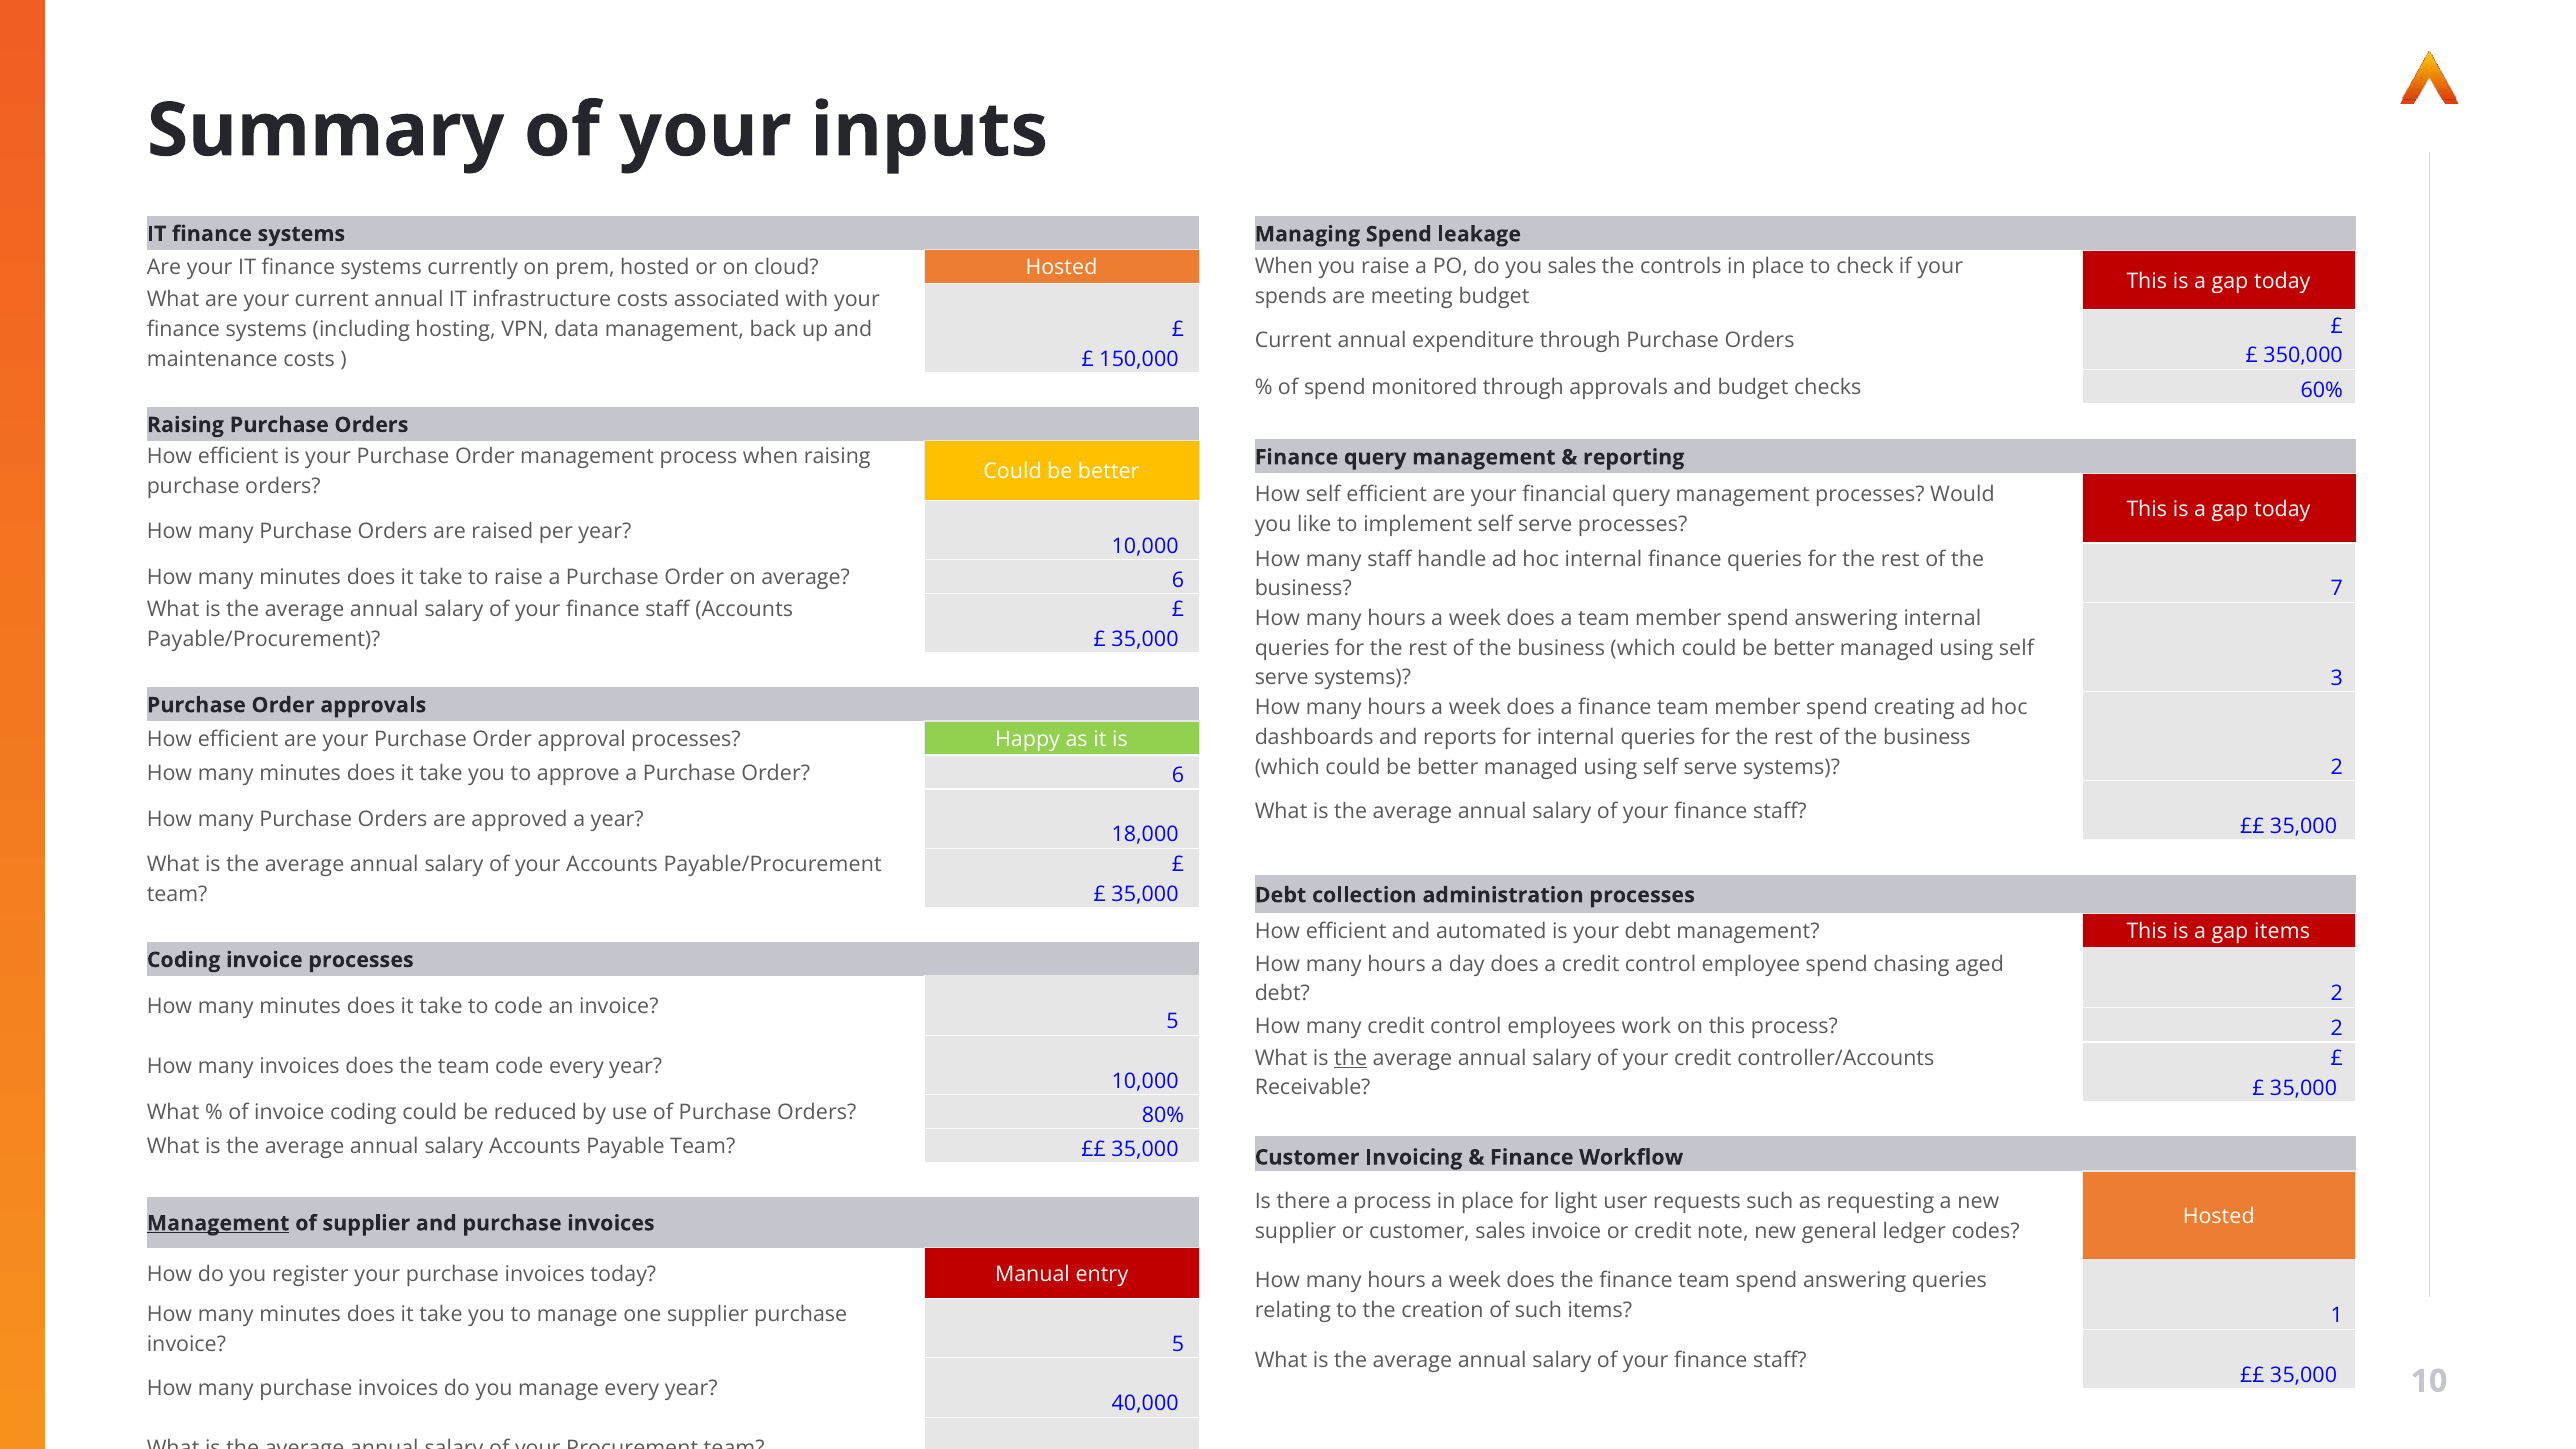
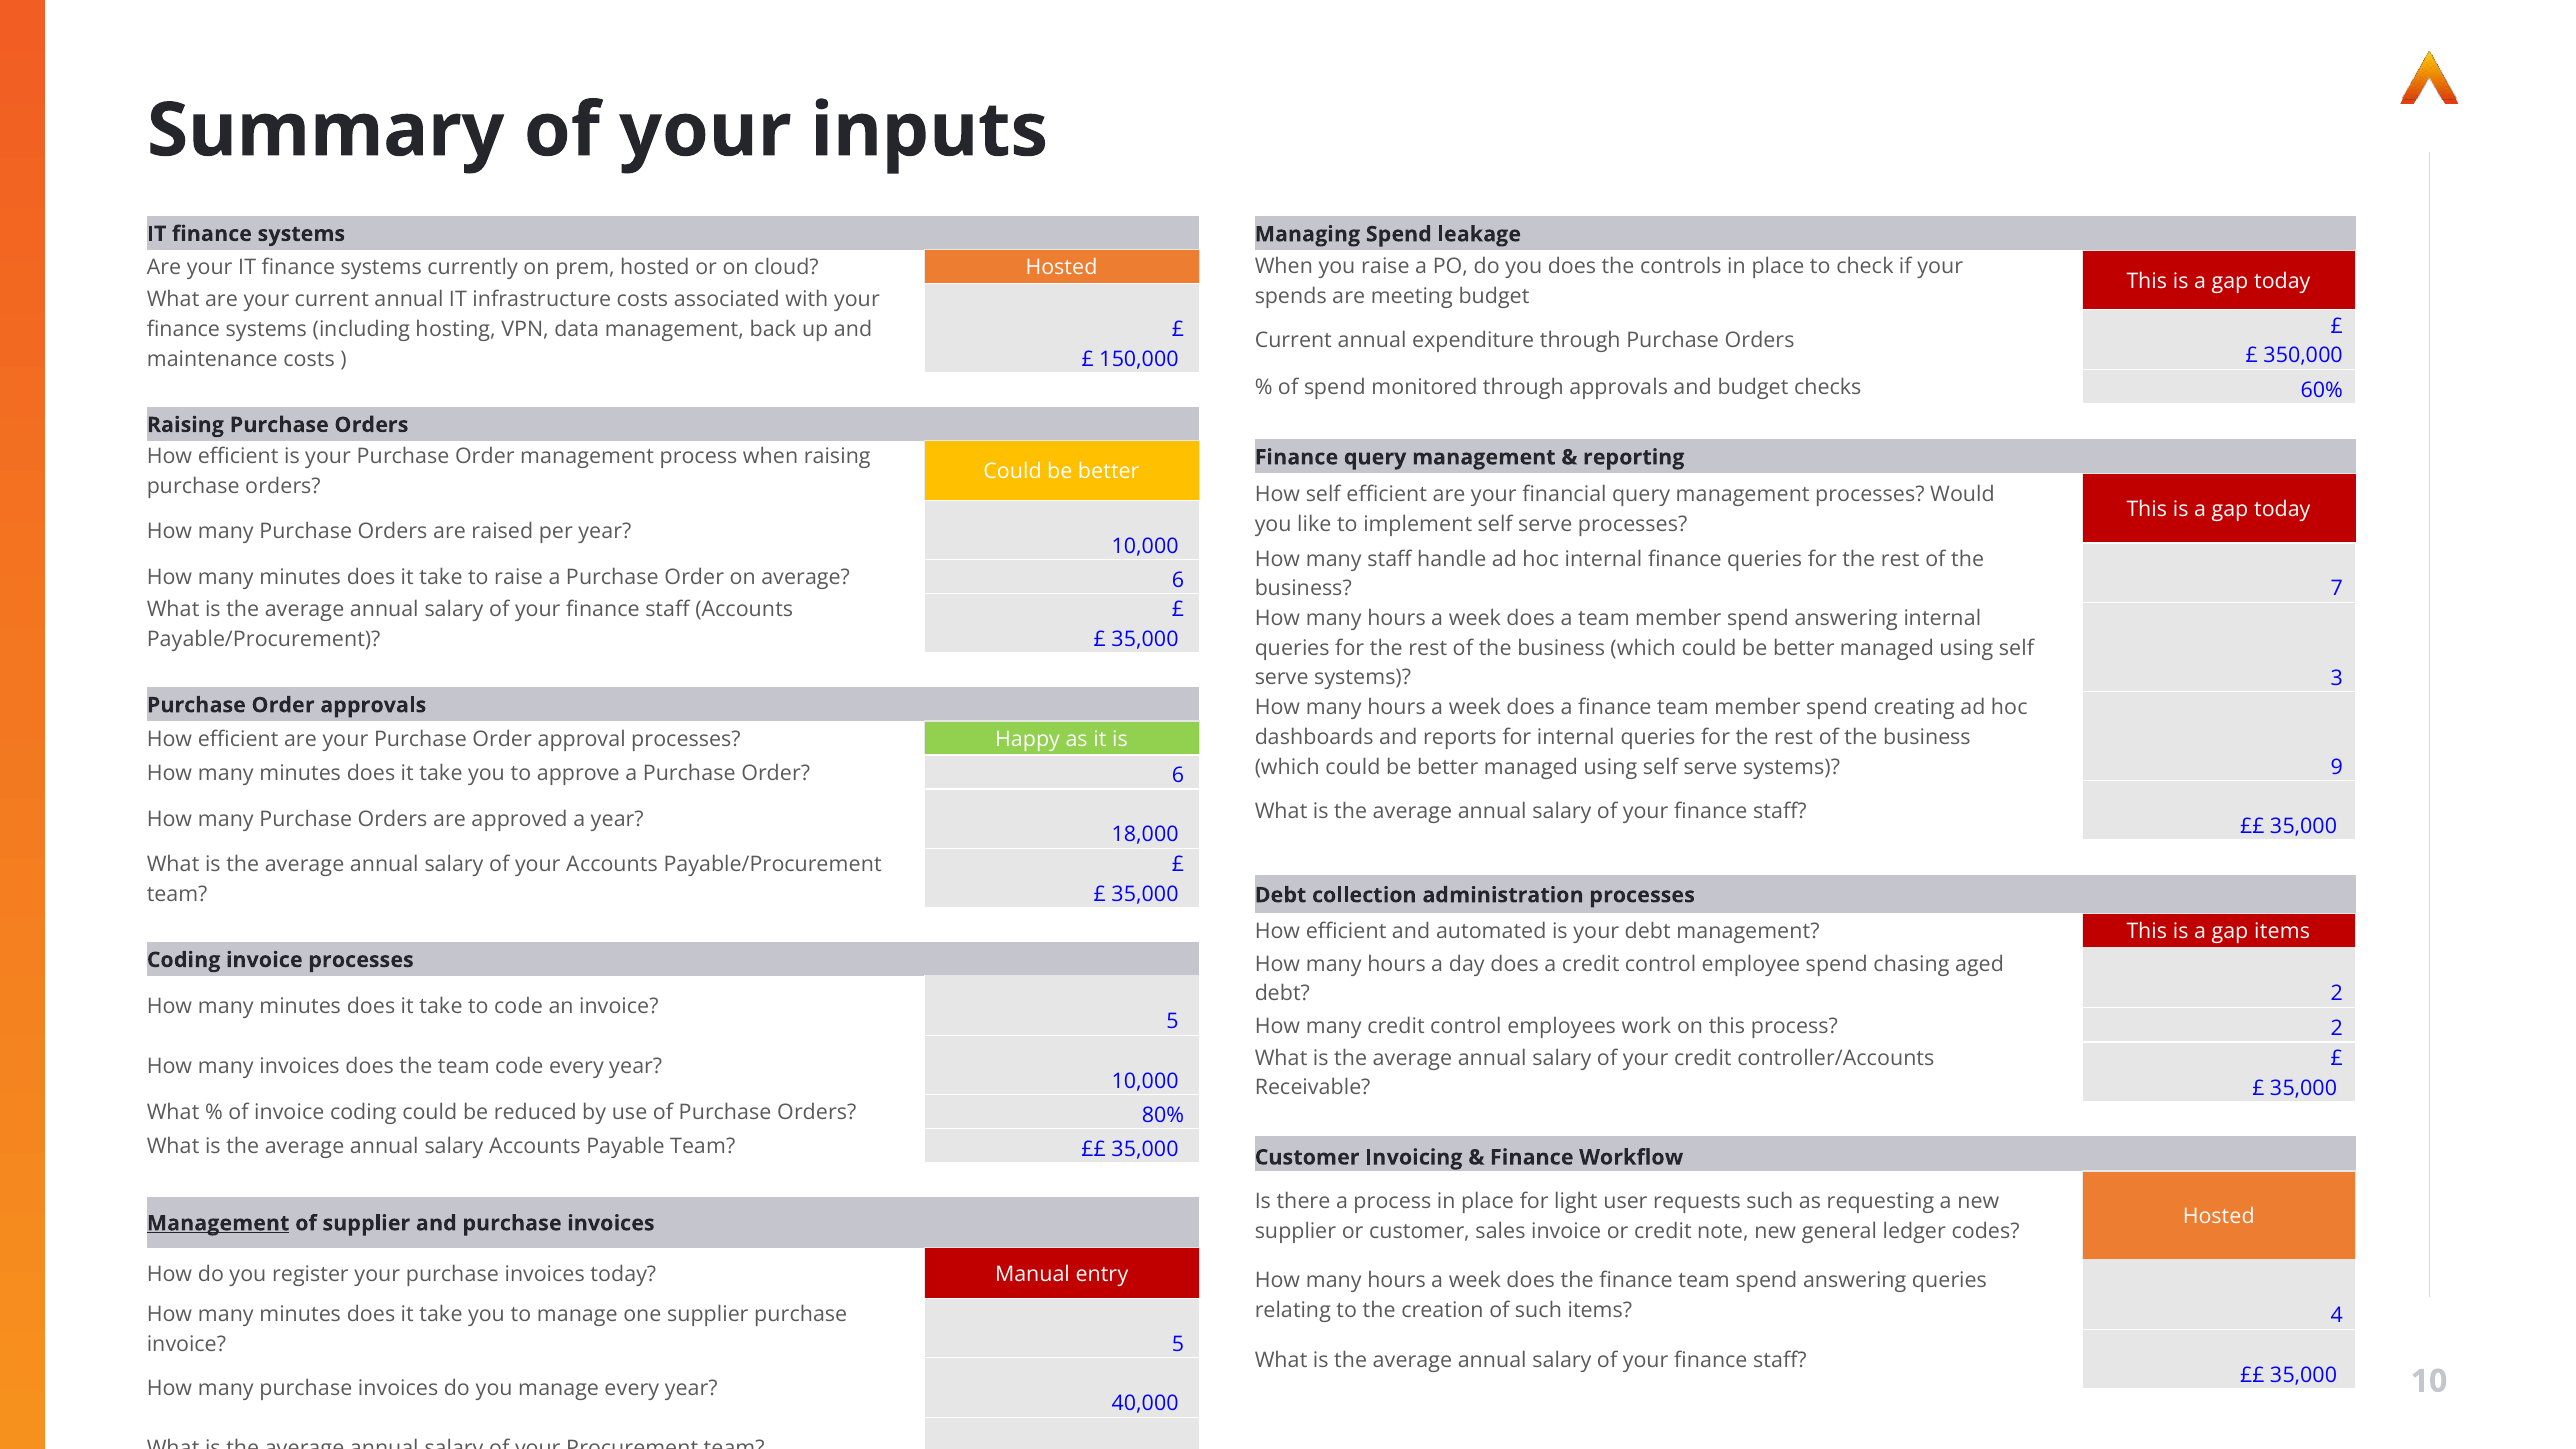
you sales: sales -> does
systems 2: 2 -> 9
the at (1351, 1058) underline: present -> none
1: 1 -> 4
